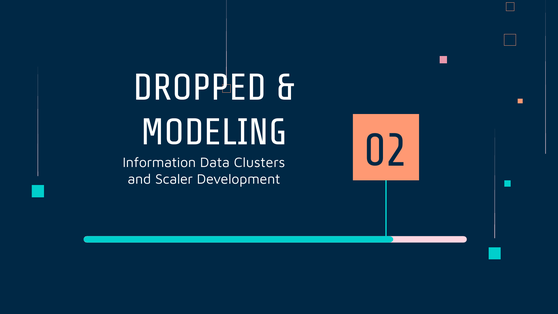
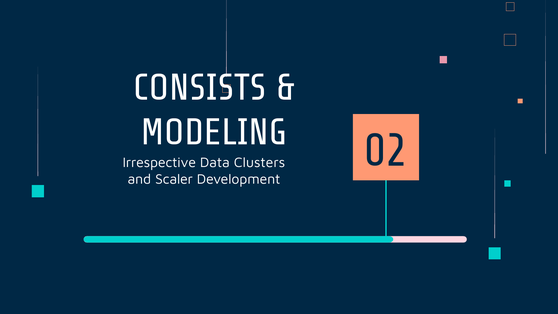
DROPPED: DROPPED -> CONSISTS
Information: Information -> Irrespective
